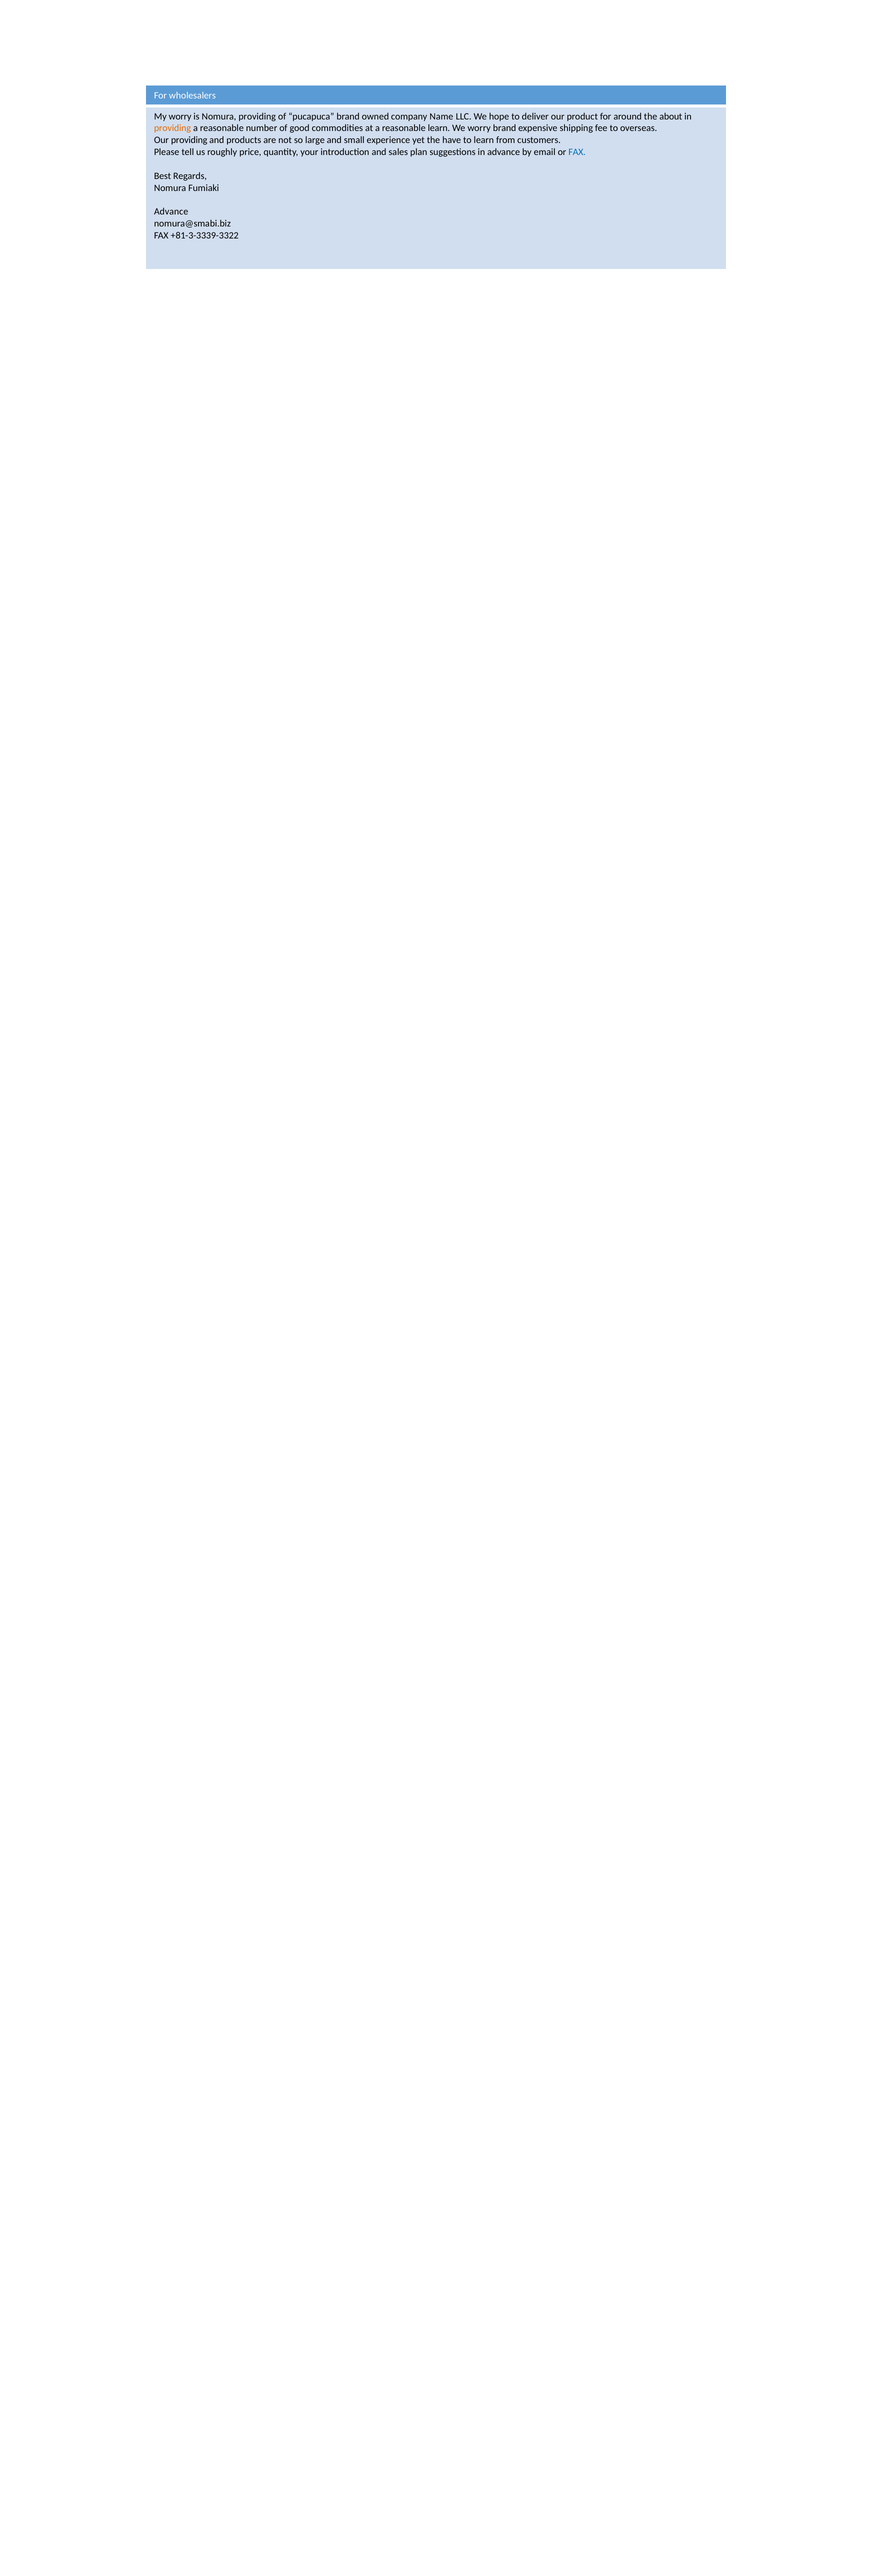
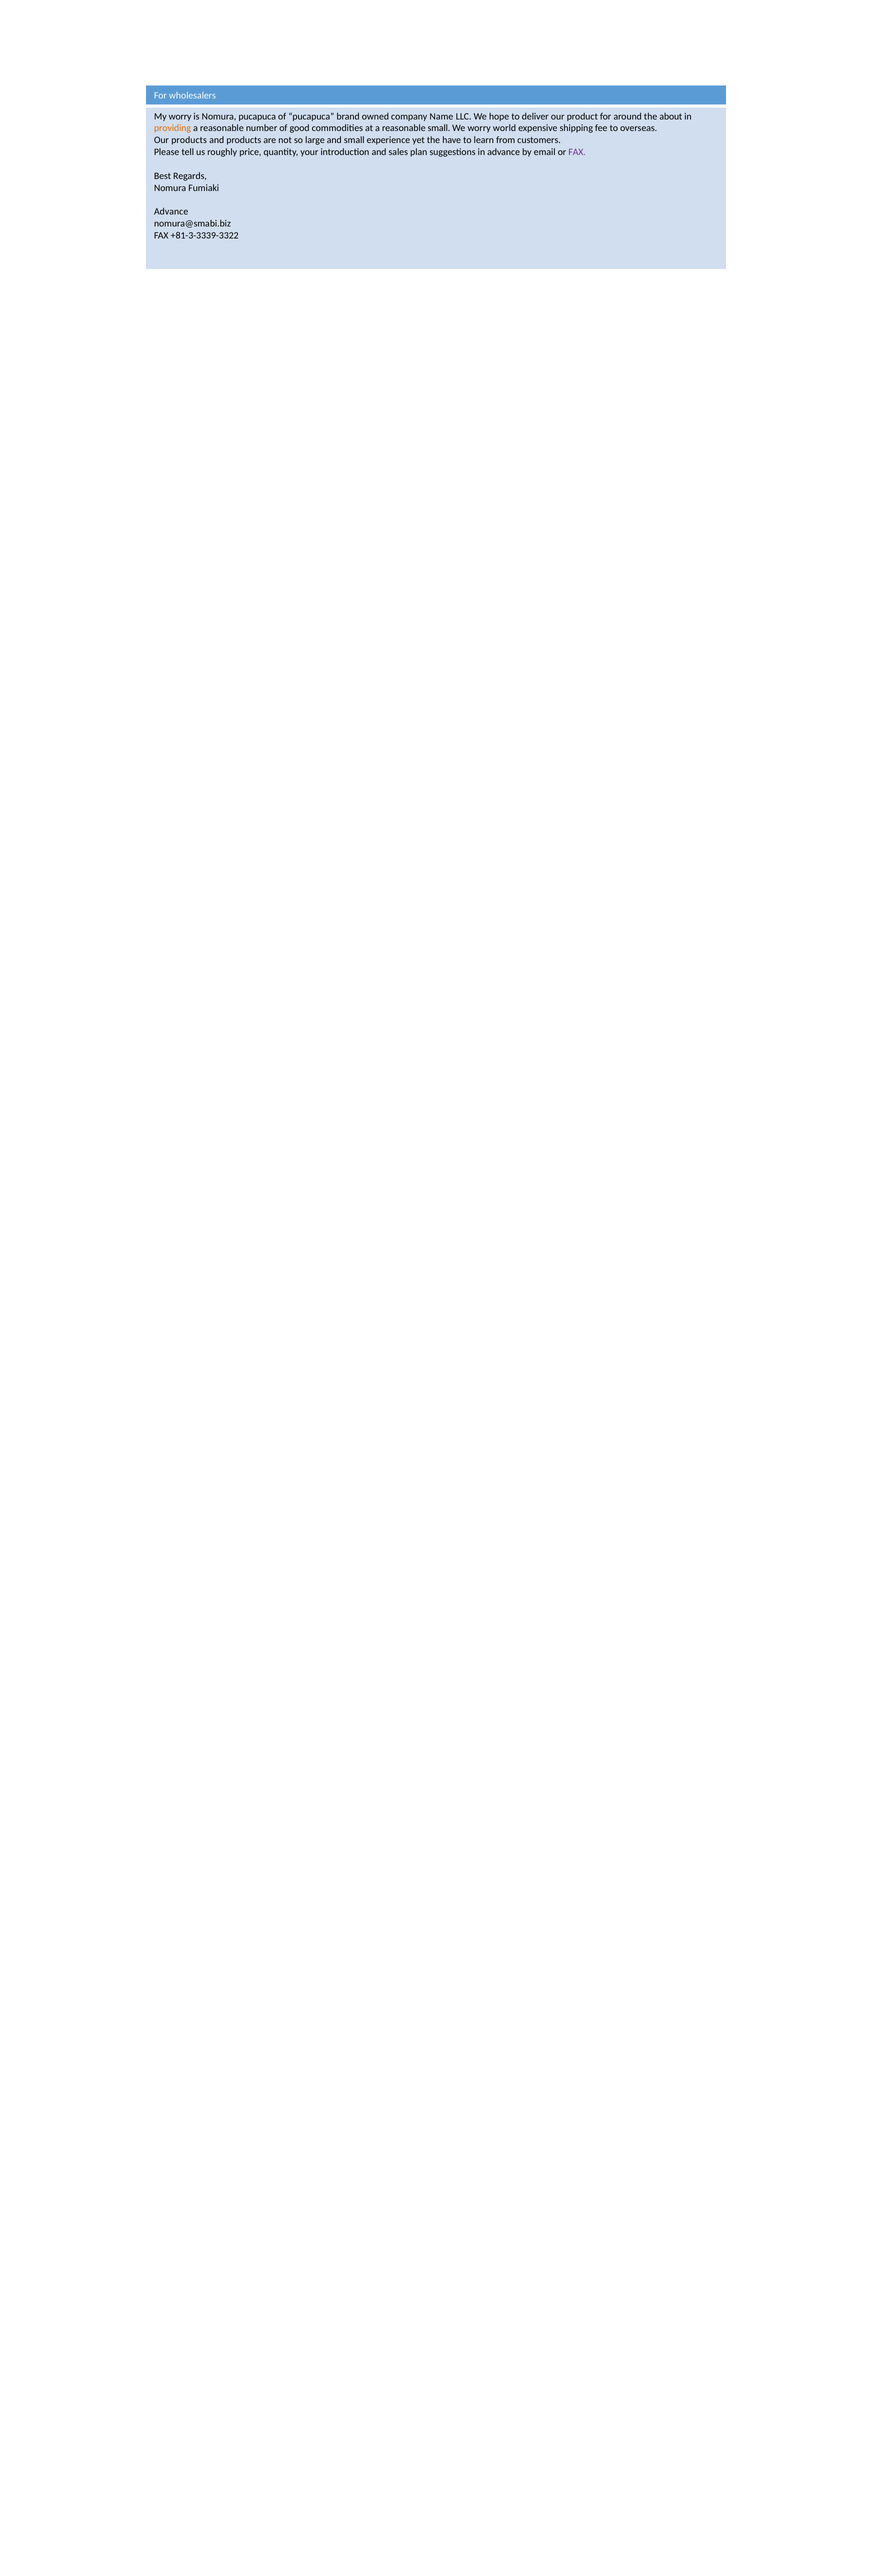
Nomura providing: providing -> pucapuca
reasonable learn: learn -> small
worry brand: brand -> world
Our providing: providing -> products
FAX at (577, 152) colour: blue -> purple
